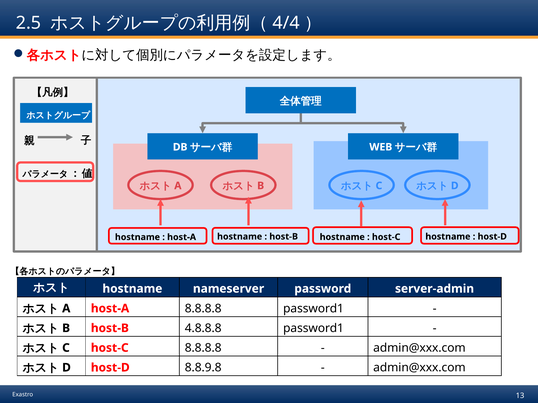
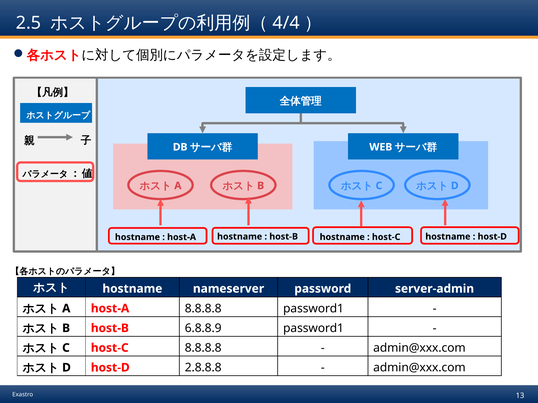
4.8.8.8: 4.8.8.8 -> 6.8.8.9
8.8.9.8: 8.8.9.8 -> 2.8.8.8
